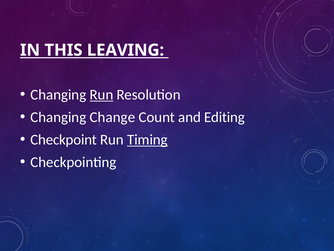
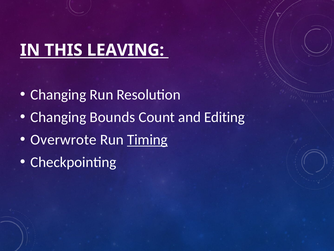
Run at (101, 95) underline: present -> none
Change: Change -> Bounds
Checkpoint: Checkpoint -> Overwrote
